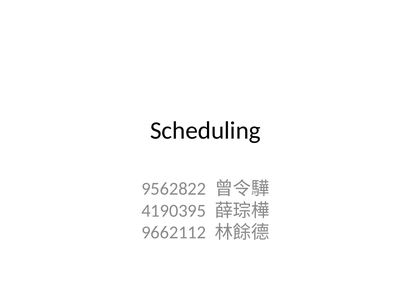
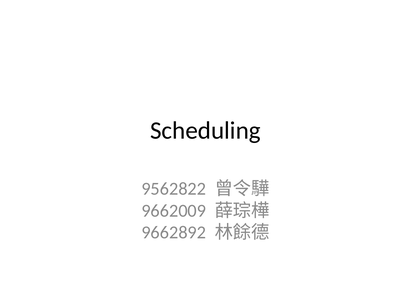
4190395: 4190395 -> 9662009
9662112: 9662112 -> 9662892
